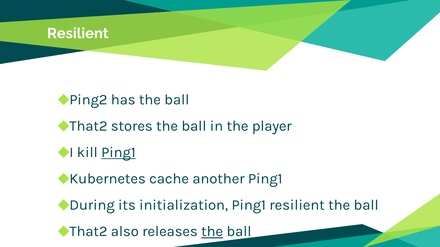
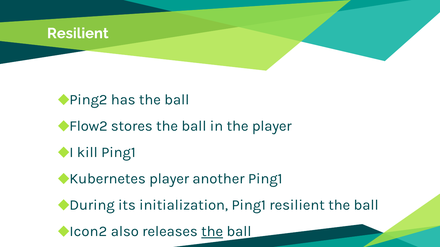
That2 at (88, 126): That2 -> Flow2
Ping1 at (118, 153) underline: present -> none
Kubernetes cache: cache -> player
That2 at (88, 232): That2 -> Icon2
